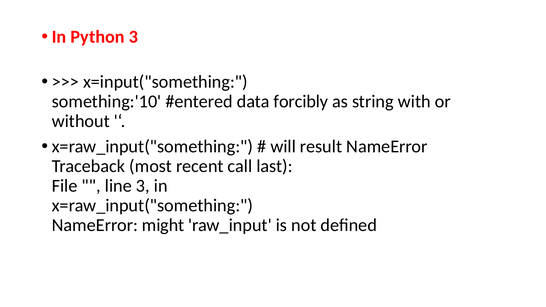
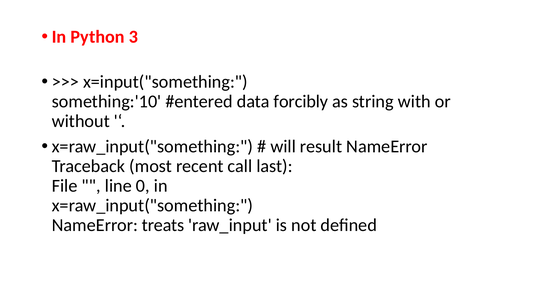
line 3: 3 -> 0
might: might -> treats
